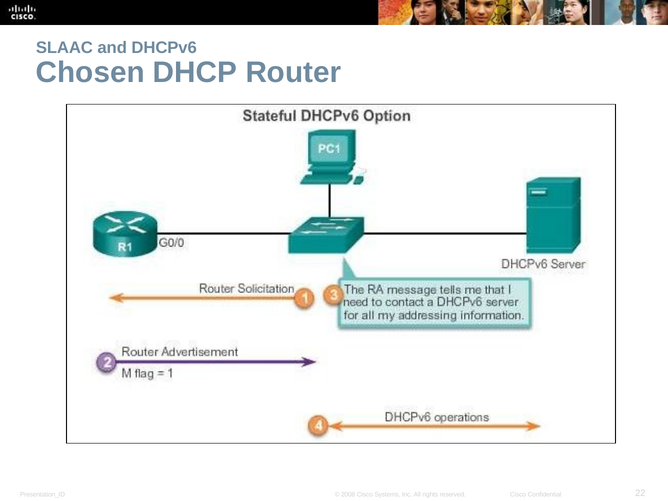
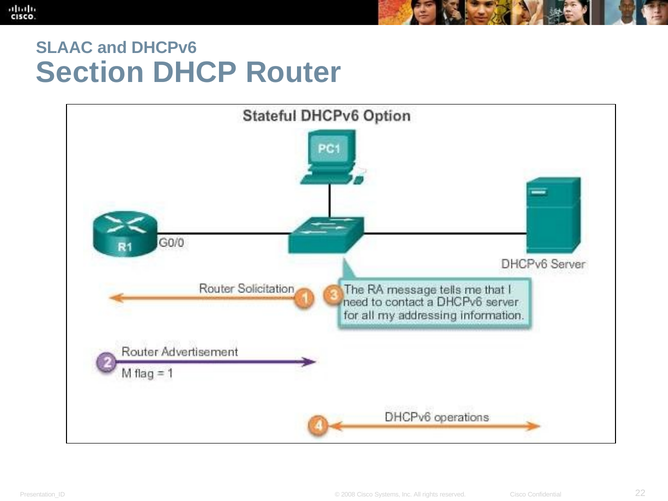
Chosen: Chosen -> Section
